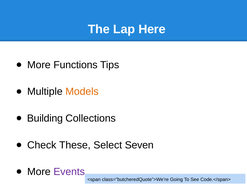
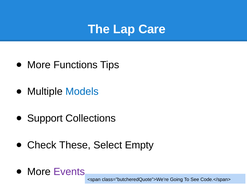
Here: Here -> Care
Models colour: orange -> blue
Building: Building -> Support
Seven: Seven -> Empty
